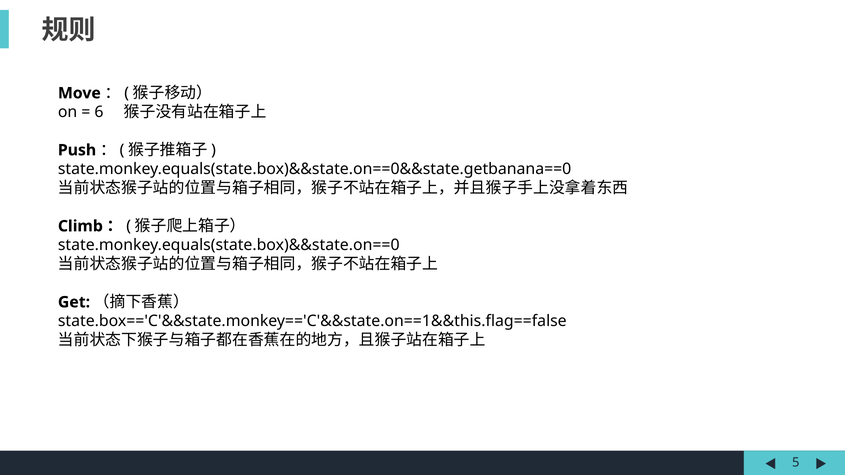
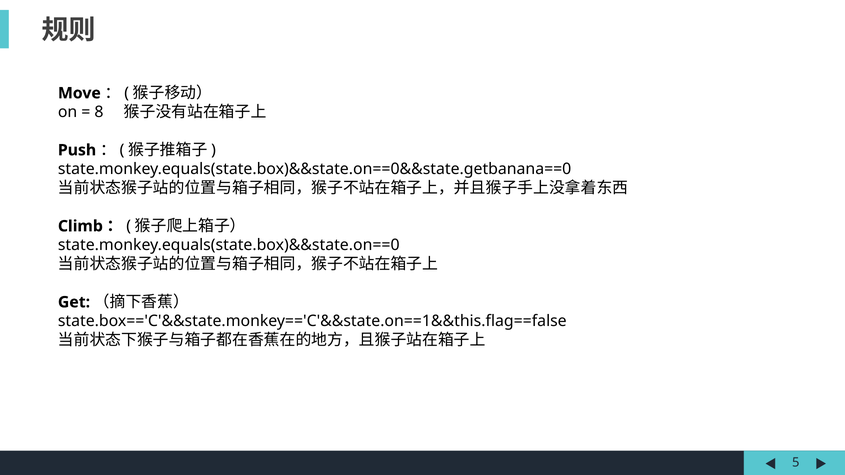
6: 6 -> 8
